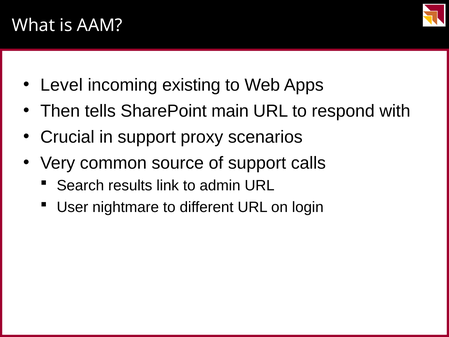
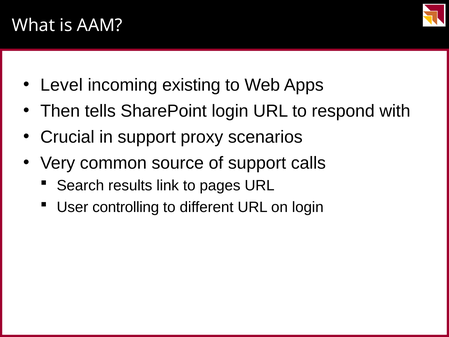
SharePoint main: main -> login
admin: admin -> pages
nightmare: nightmare -> controlling
